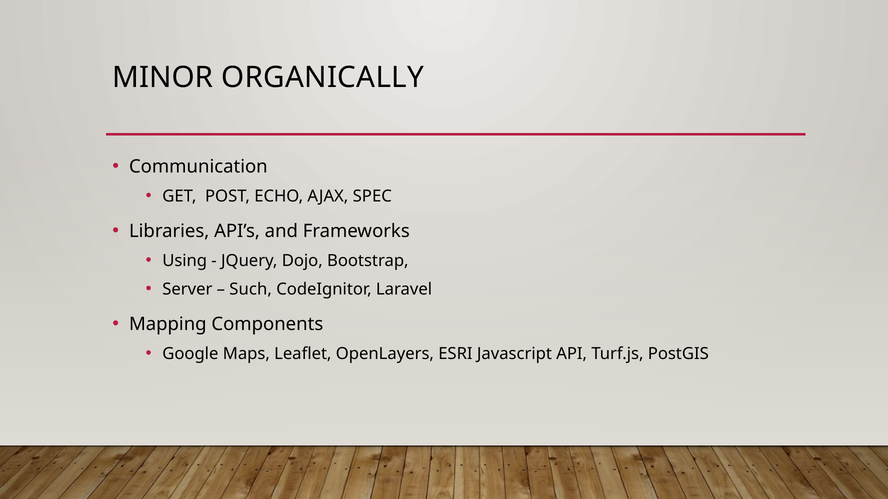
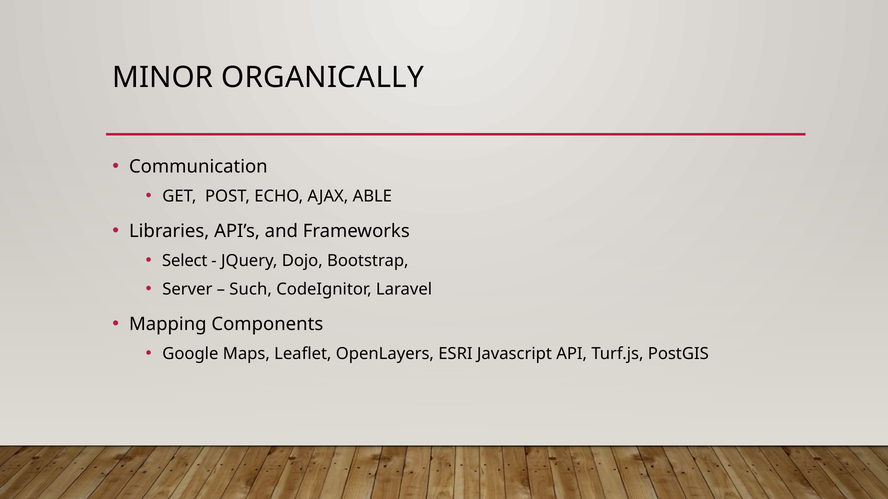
SPEC: SPEC -> ABLE
Using: Using -> Select
